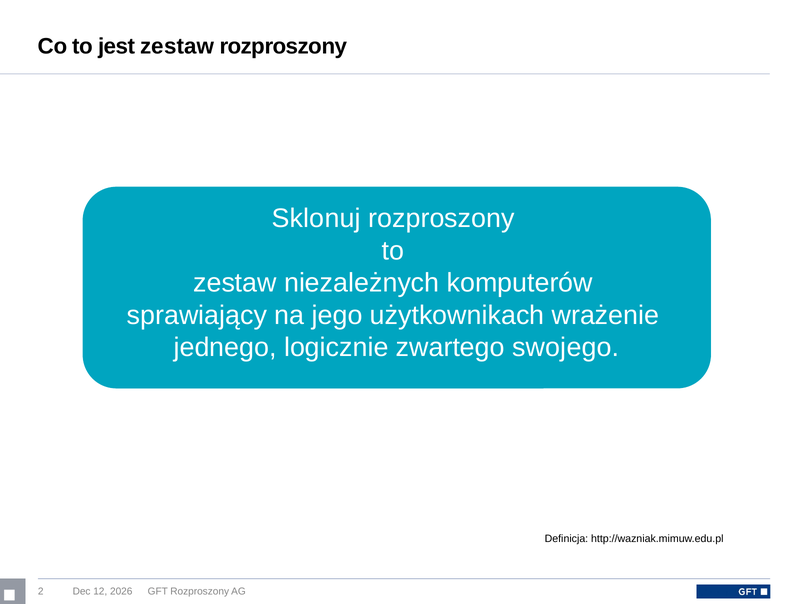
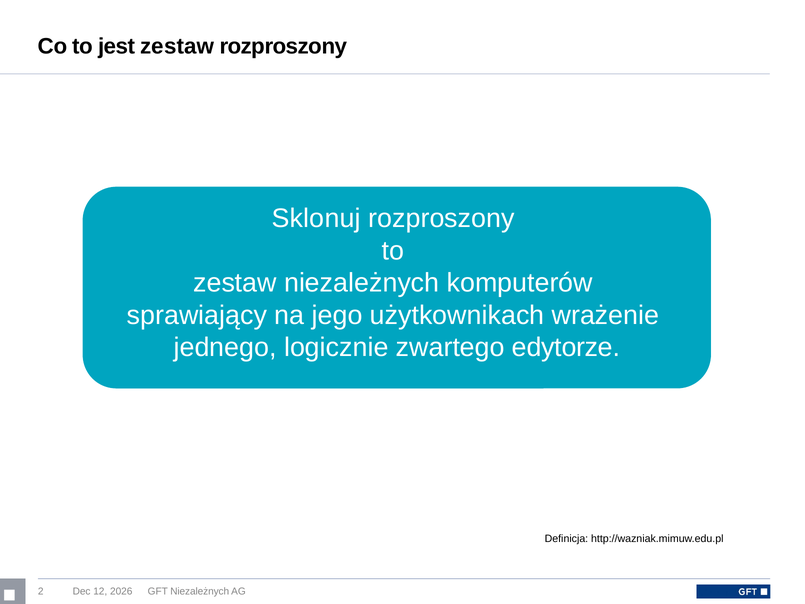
swojego: swojego -> edytorze
GFT Rozproszony: Rozproszony -> Niezależnych
